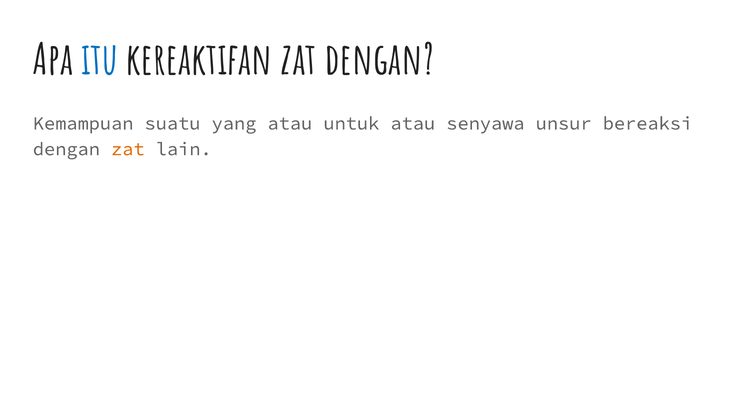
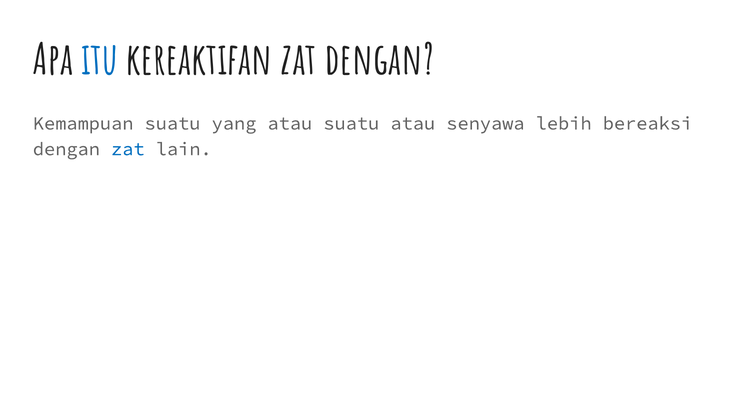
atau untuk: untuk -> suatu
unsur: unsur -> lebih
zat at (128, 149) colour: orange -> blue
